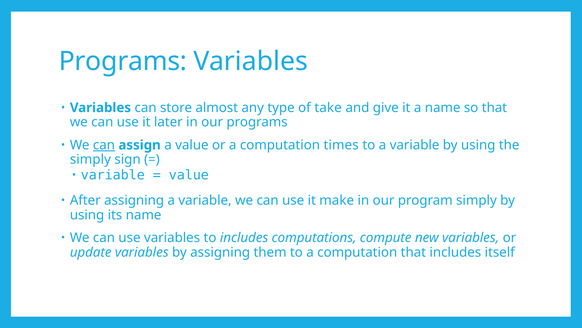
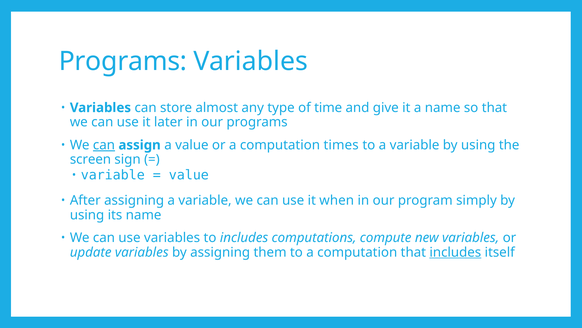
take: take -> time
simply at (90, 159): simply -> screen
make: make -> when
includes at (455, 252) underline: none -> present
